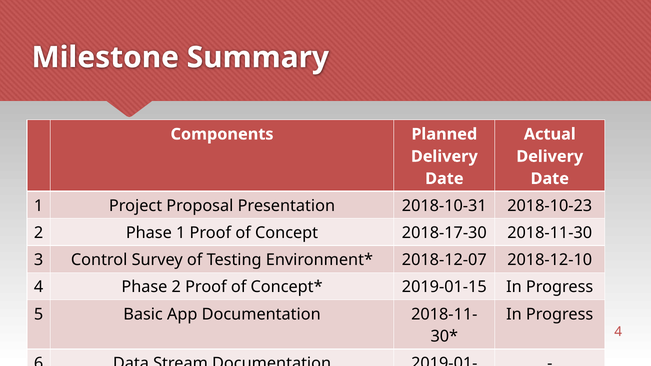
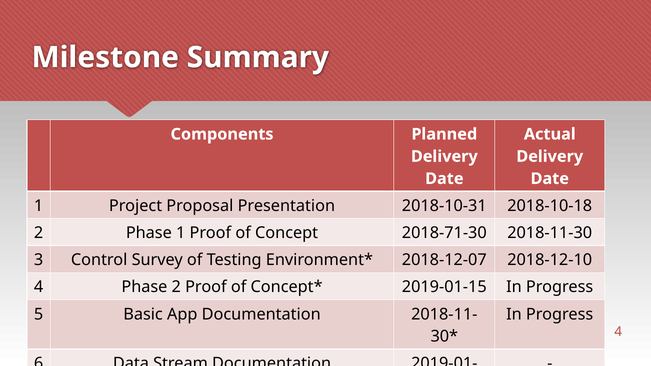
2018-10-23: 2018-10-23 -> 2018-10-18
2018-17-30: 2018-17-30 -> 2018-71-30
